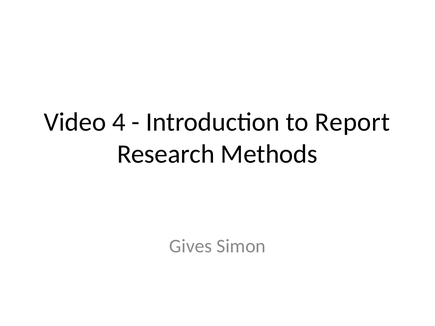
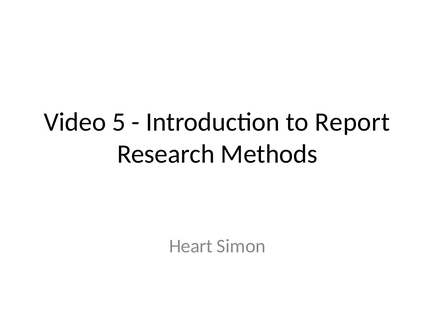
4: 4 -> 5
Gives: Gives -> Heart
